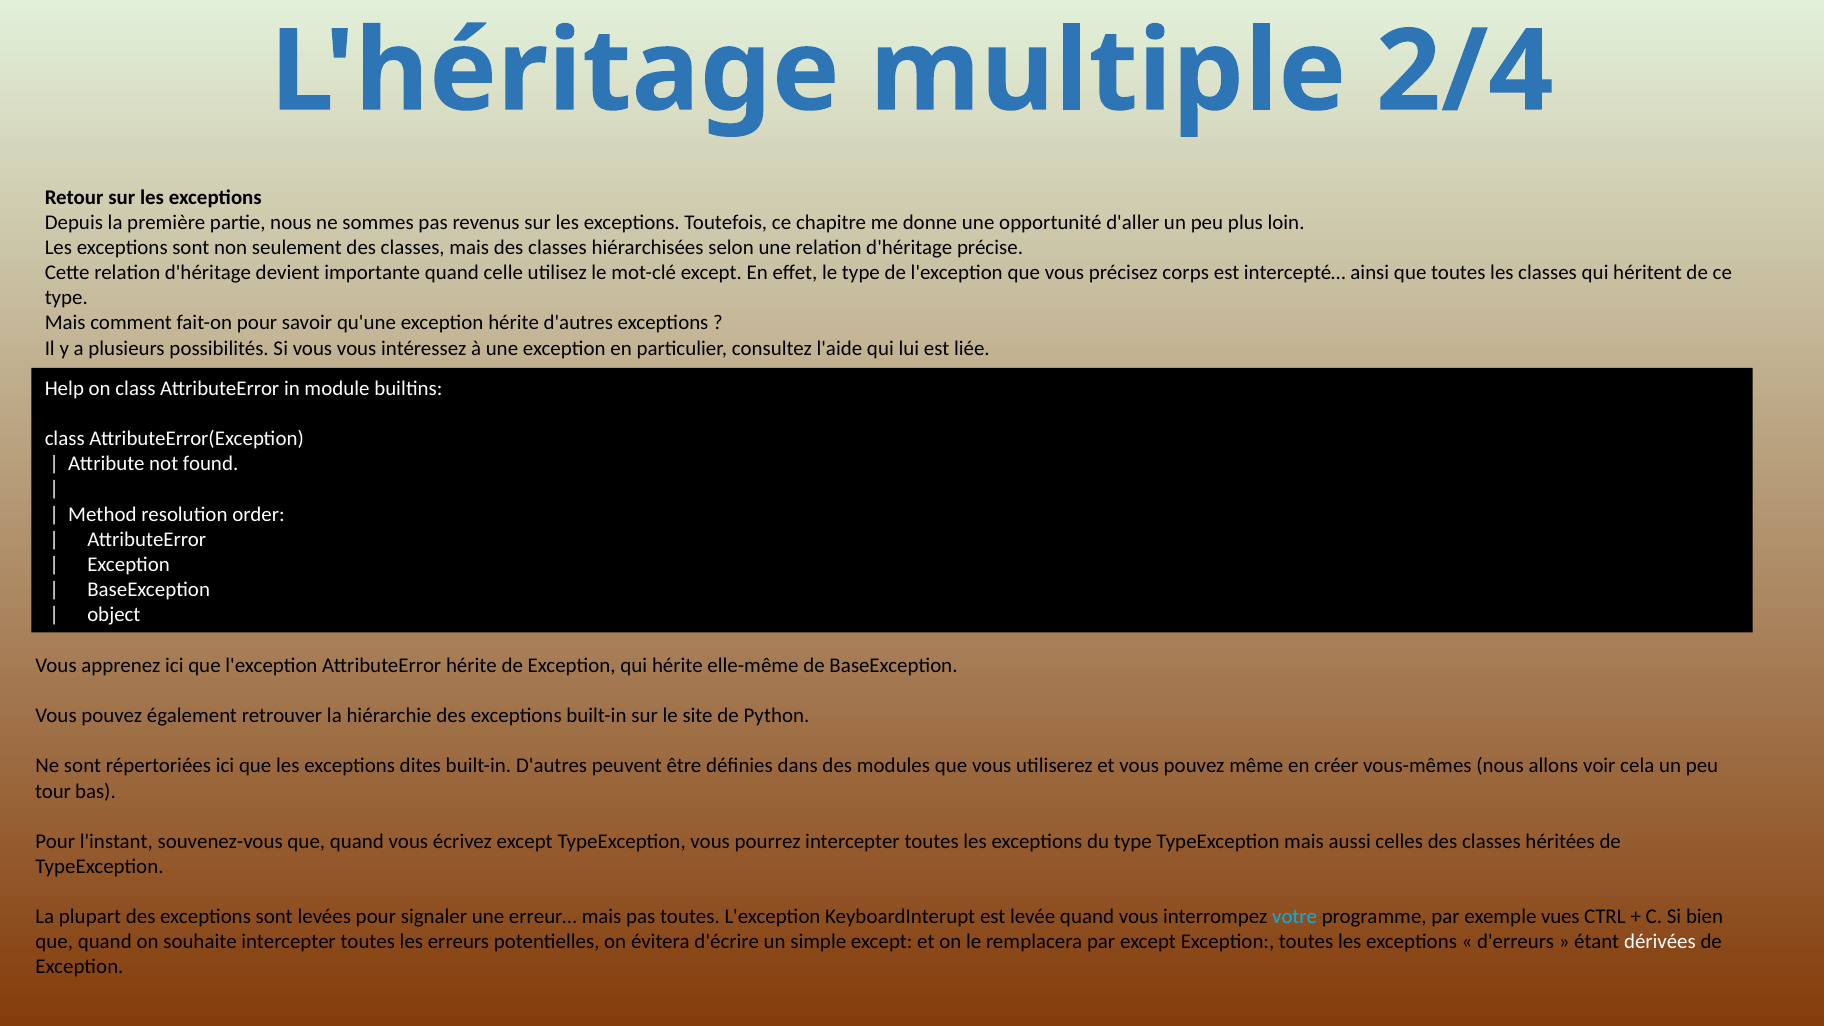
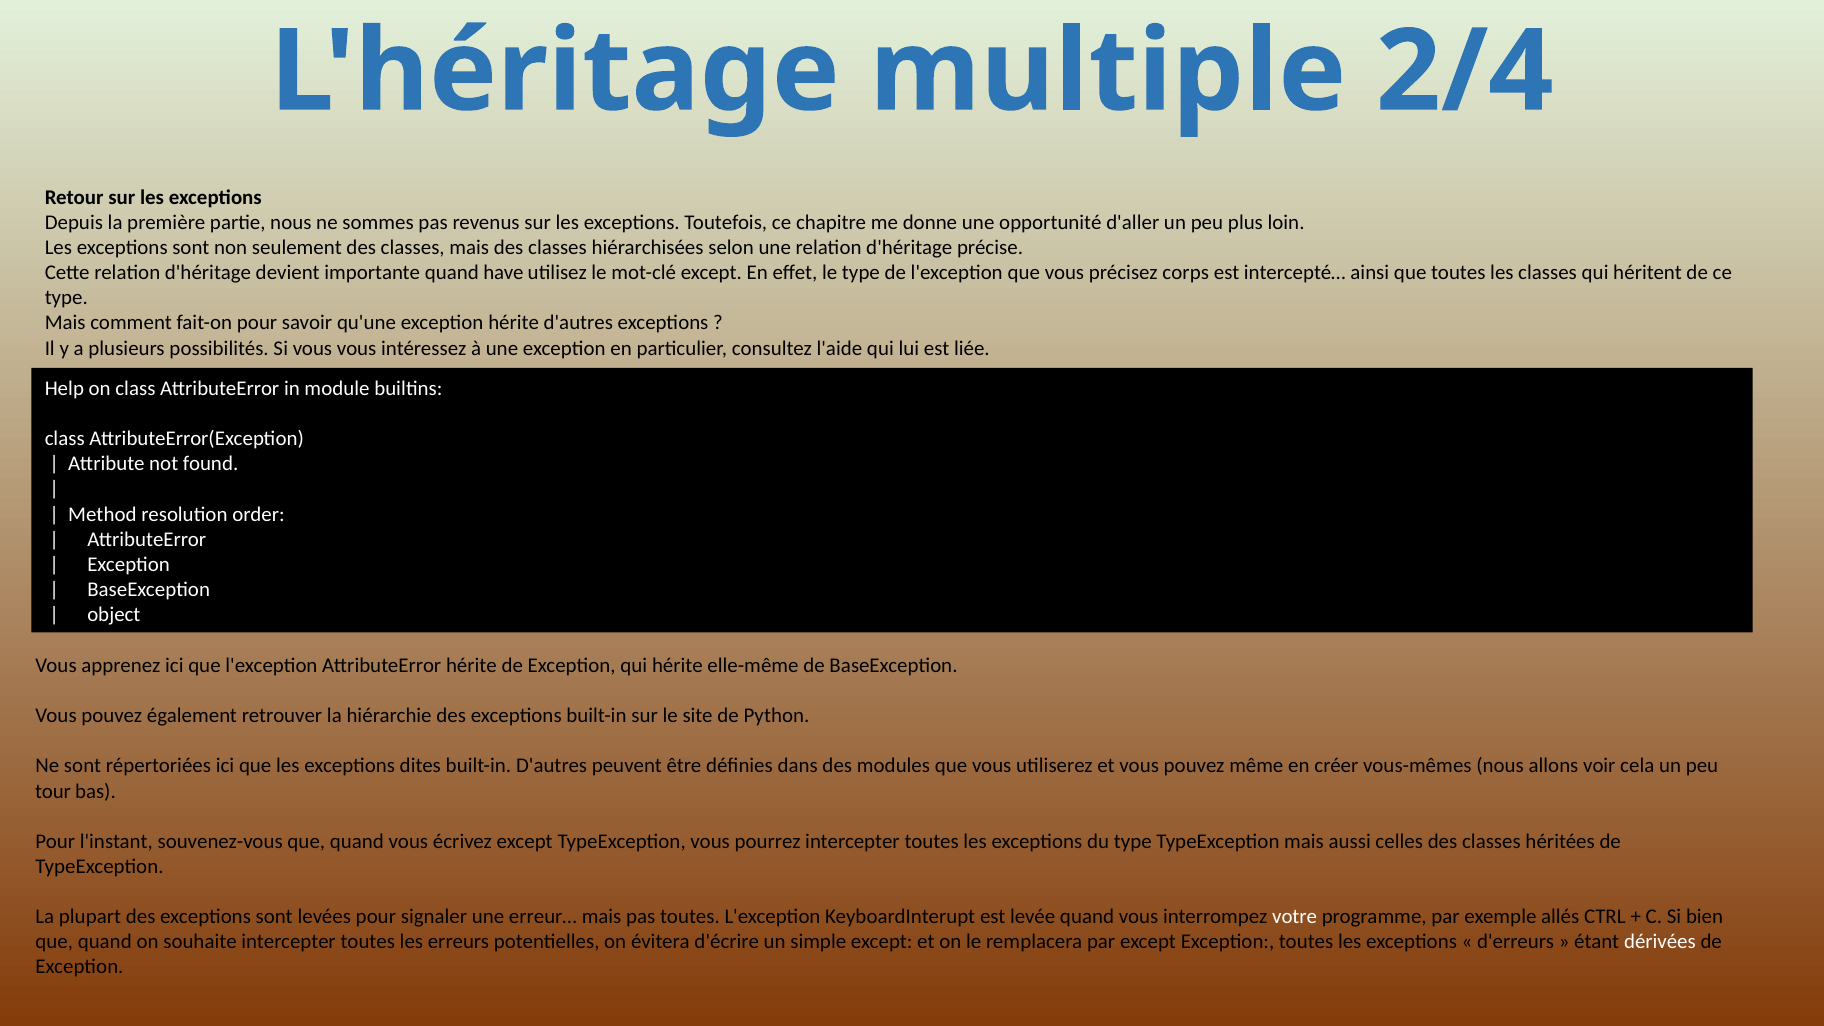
celle: celle -> have
votre colour: light blue -> white
vues: vues -> allés
